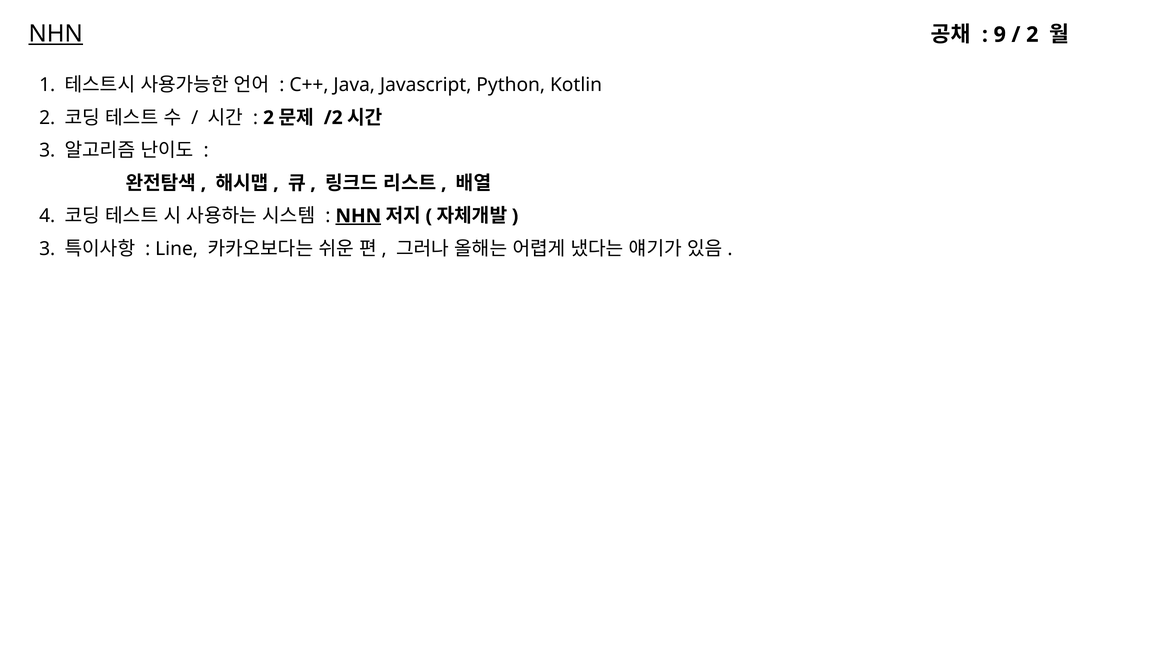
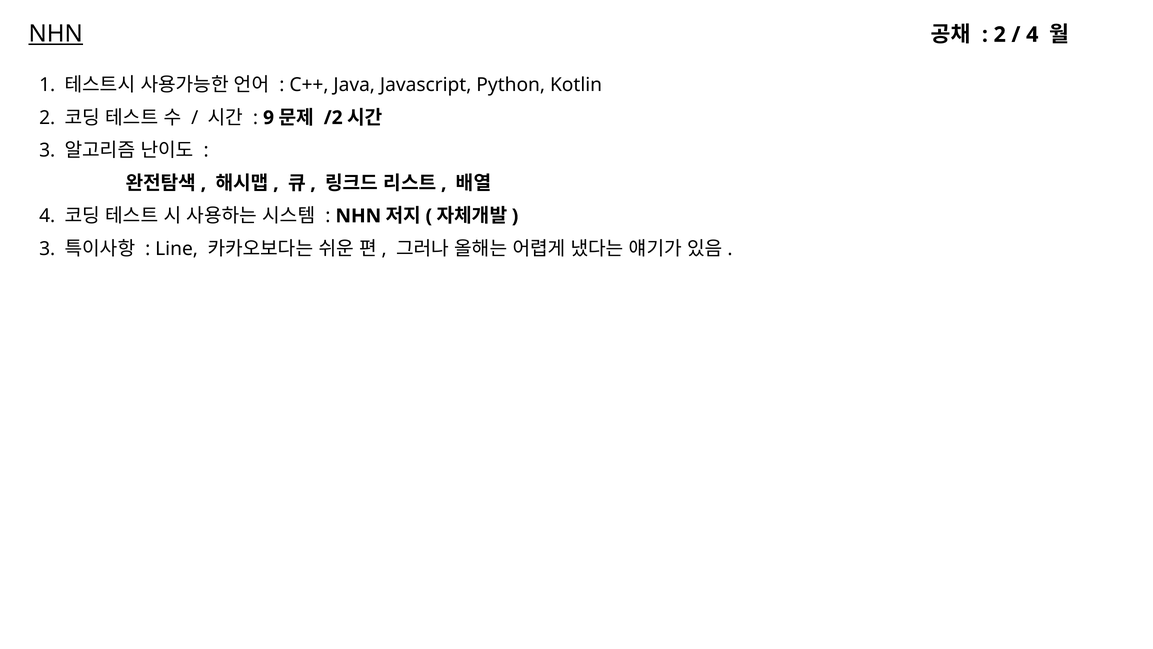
9 at (1000, 35): 9 -> 2
2 at (1032, 35): 2 -> 4
2 at (269, 118): 2 -> 9
NHN at (358, 216) underline: present -> none
